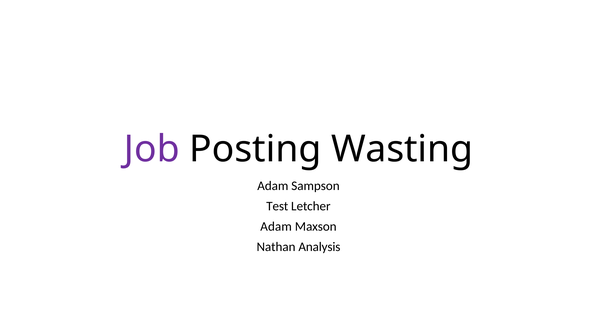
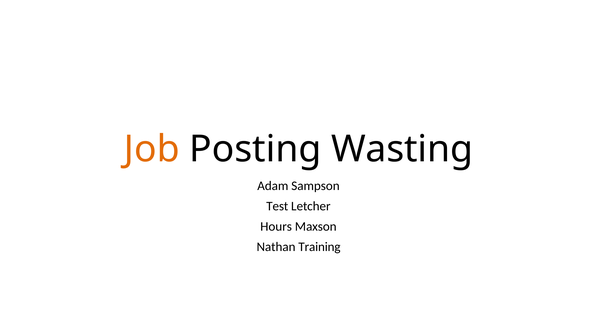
Job colour: purple -> orange
Adam at (276, 226): Adam -> Hours
Analysis: Analysis -> Training
